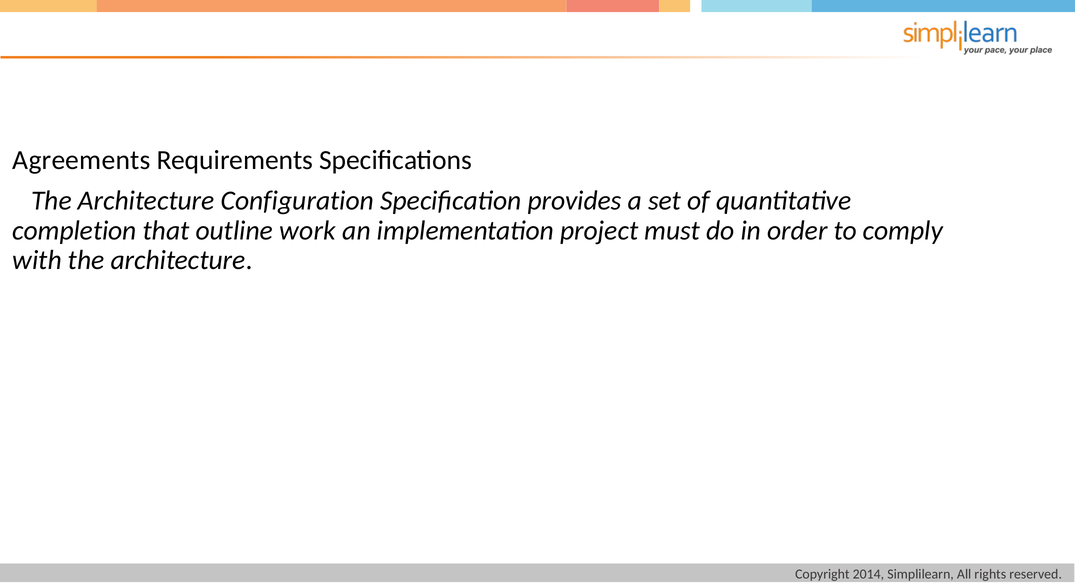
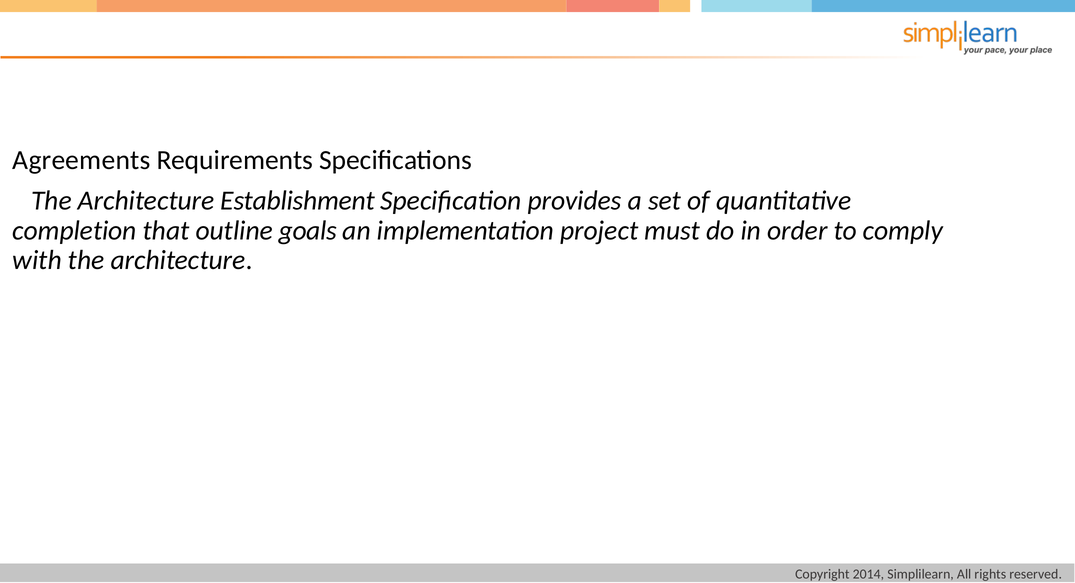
Configuration: Configuration -> Establishment
work: work -> goals
